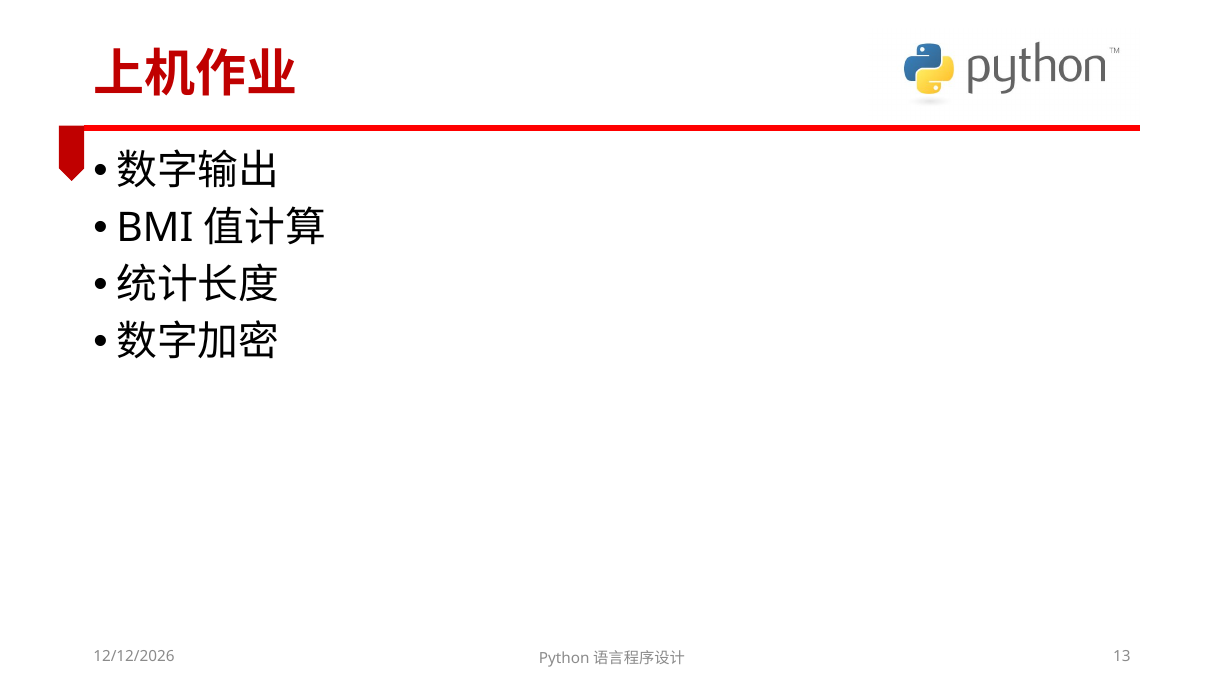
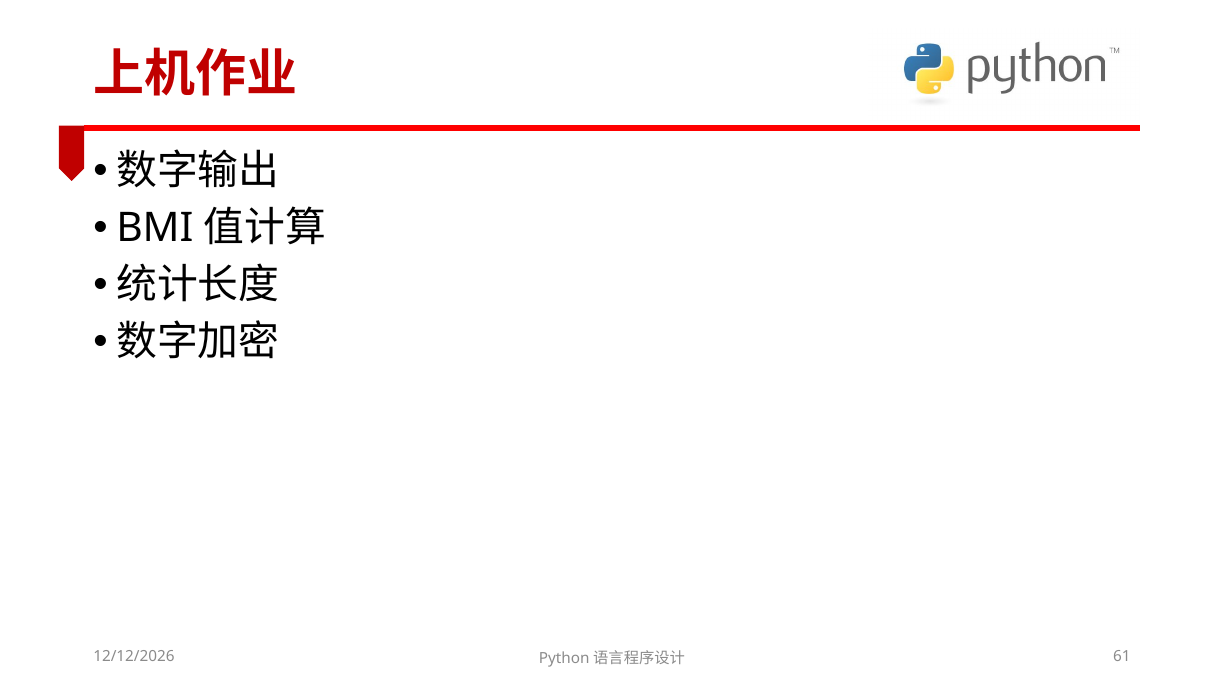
13: 13 -> 61
